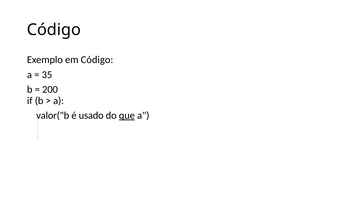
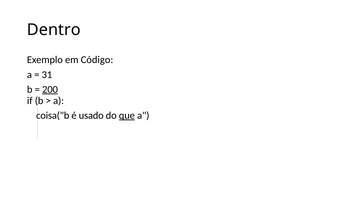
Código at (54, 30): Código -> Dentro
35: 35 -> 31
200 underline: none -> present
valor("b: valor("b -> coisa("b
